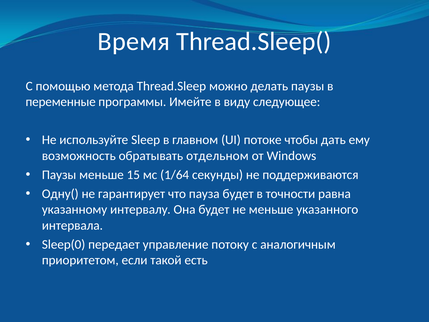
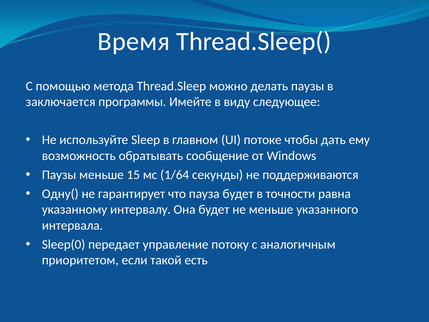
переменные: переменные -> заключается
отдельном: отдельном -> сообщение
